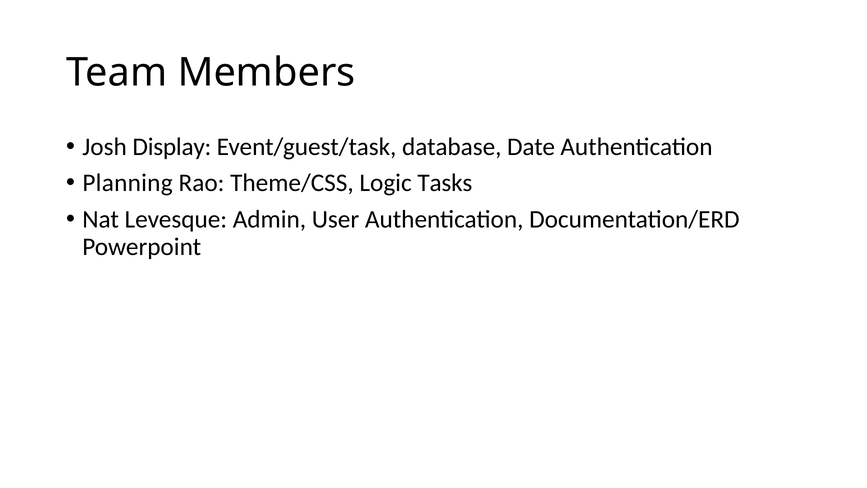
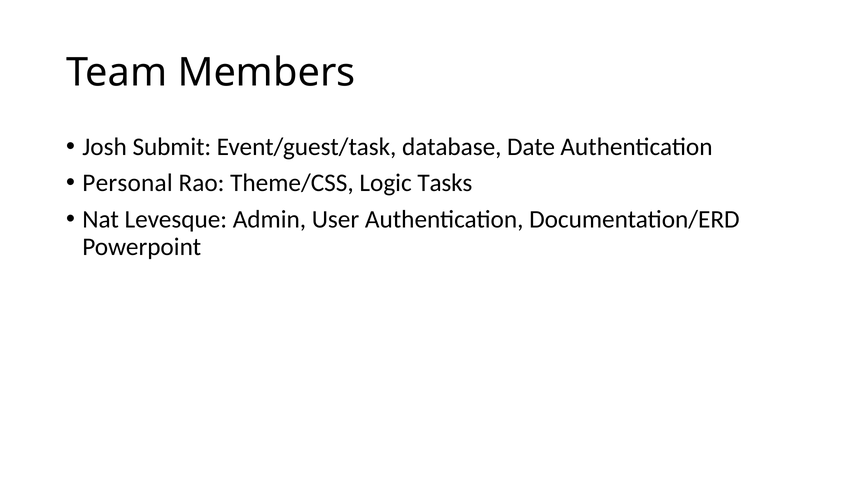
Display: Display -> Submit
Planning: Planning -> Personal
